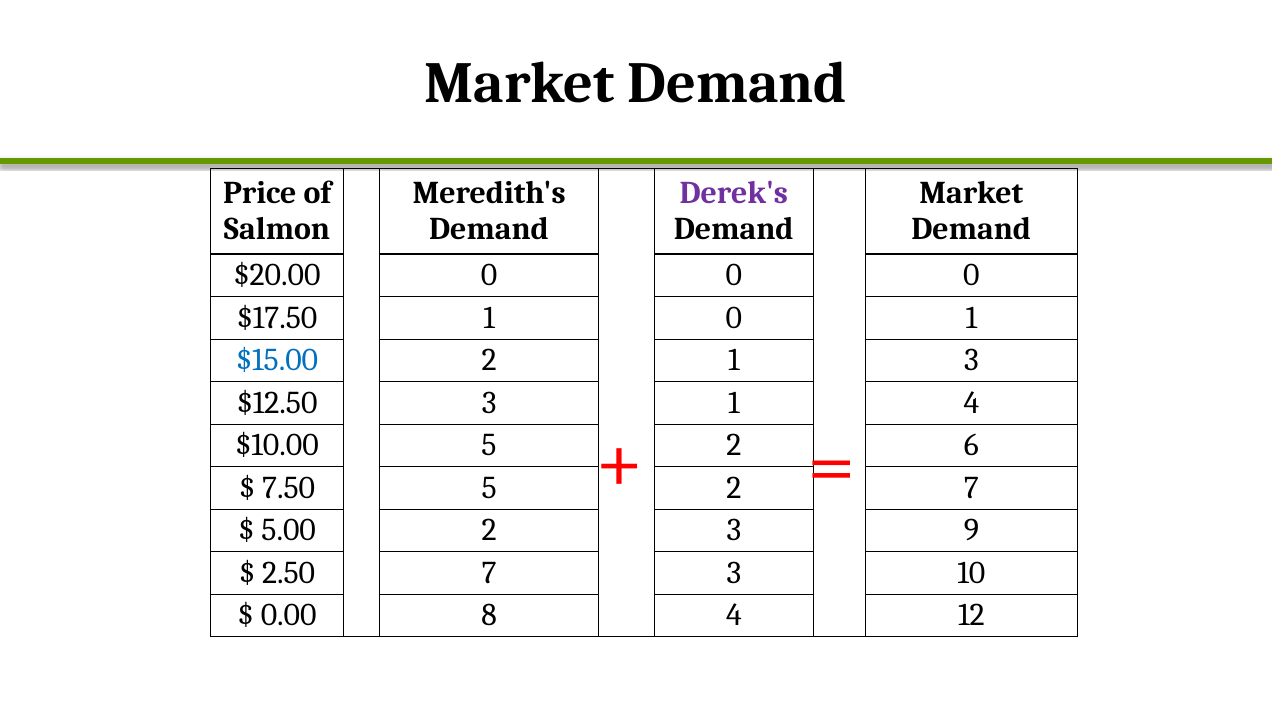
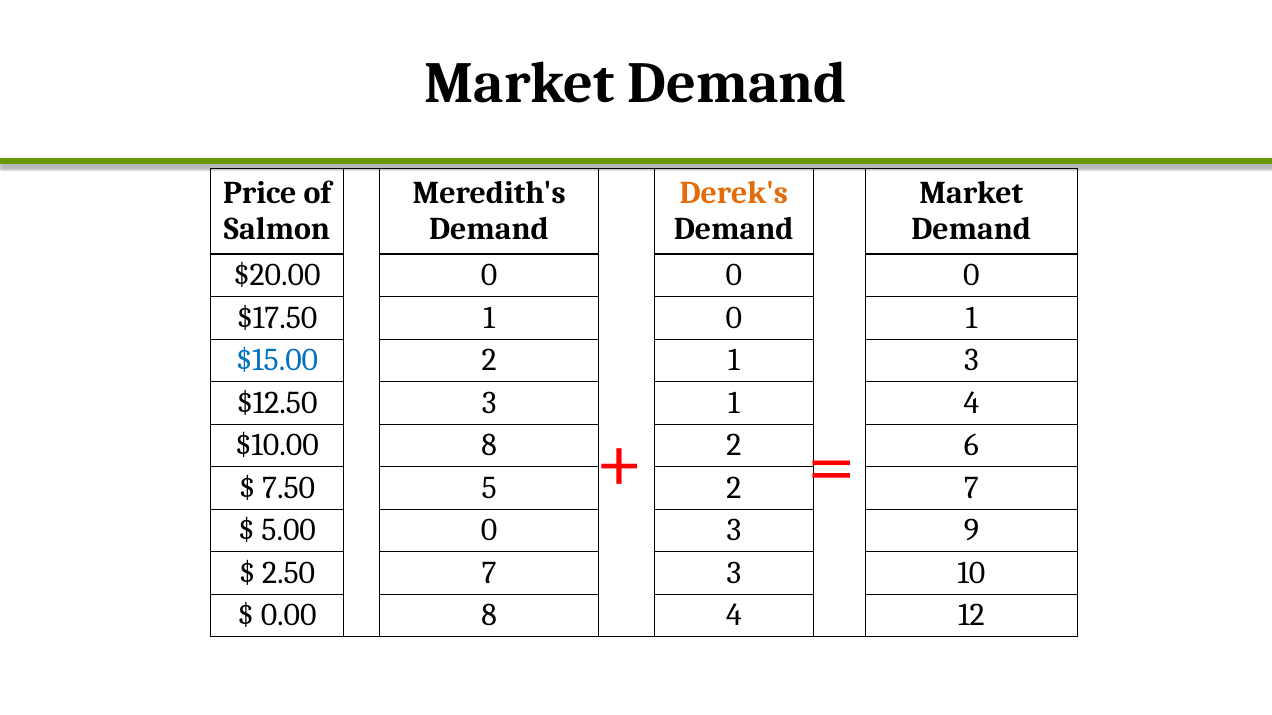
Derek's colour: purple -> orange
$10.00 5: 5 -> 8
5.00 2: 2 -> 0
